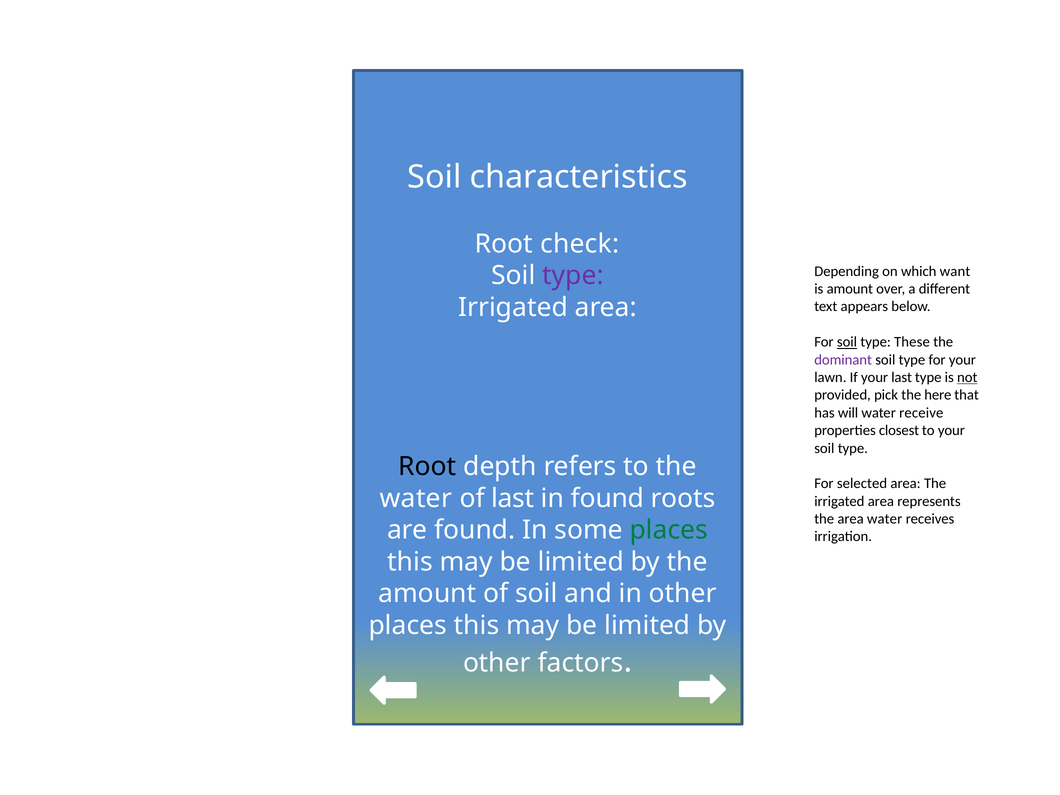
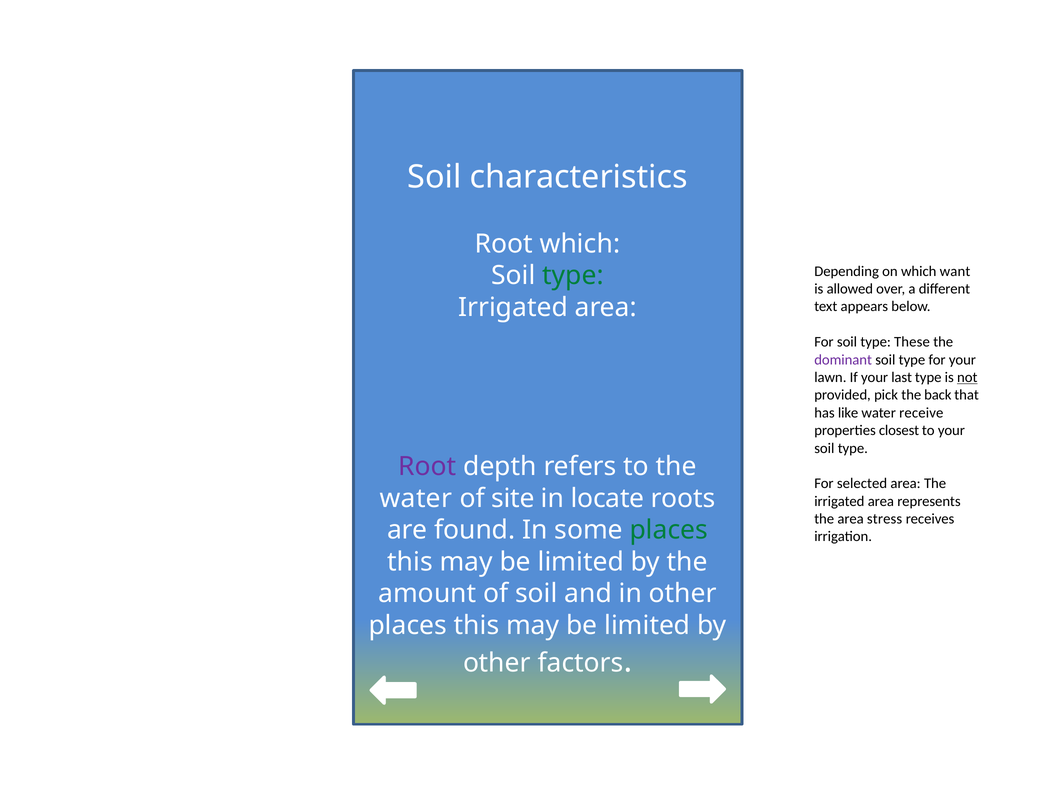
Root check: check -> which
type at (573, 276) colour: purple -> green
is amount: amount -> allowed
soil at (847, 342) underline: present -> none
here: here -> back
will: will -> like
Root at (427, 466) colour: black -> purple
of last: last -> site
in found: found -> locate
area water: water -> stress
